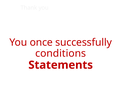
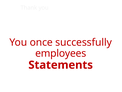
conditions: conditions -> employees
